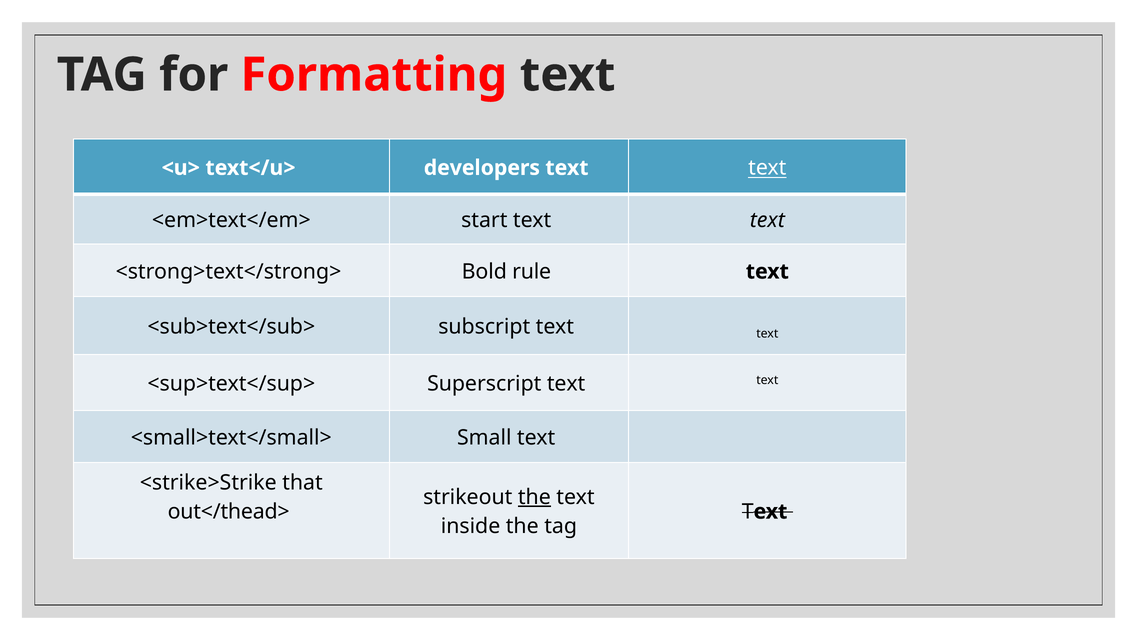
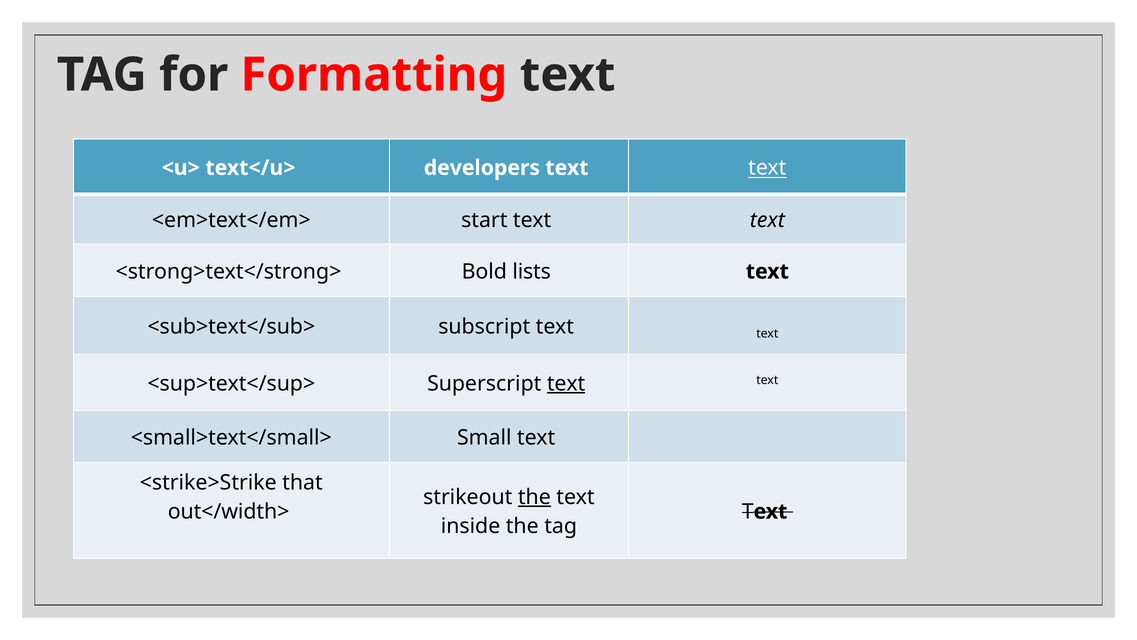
rule: rule -> lists
text at (566, 383) underline: none -> present
out</thead>: out</thead> -> out</width>
